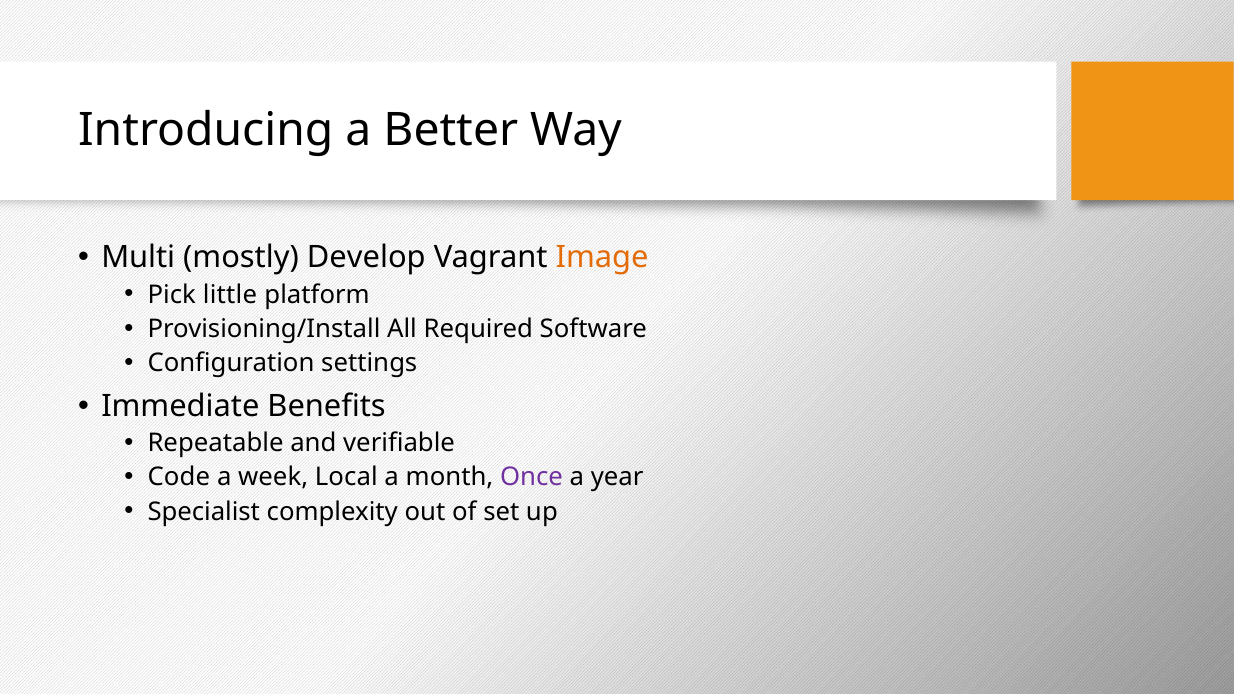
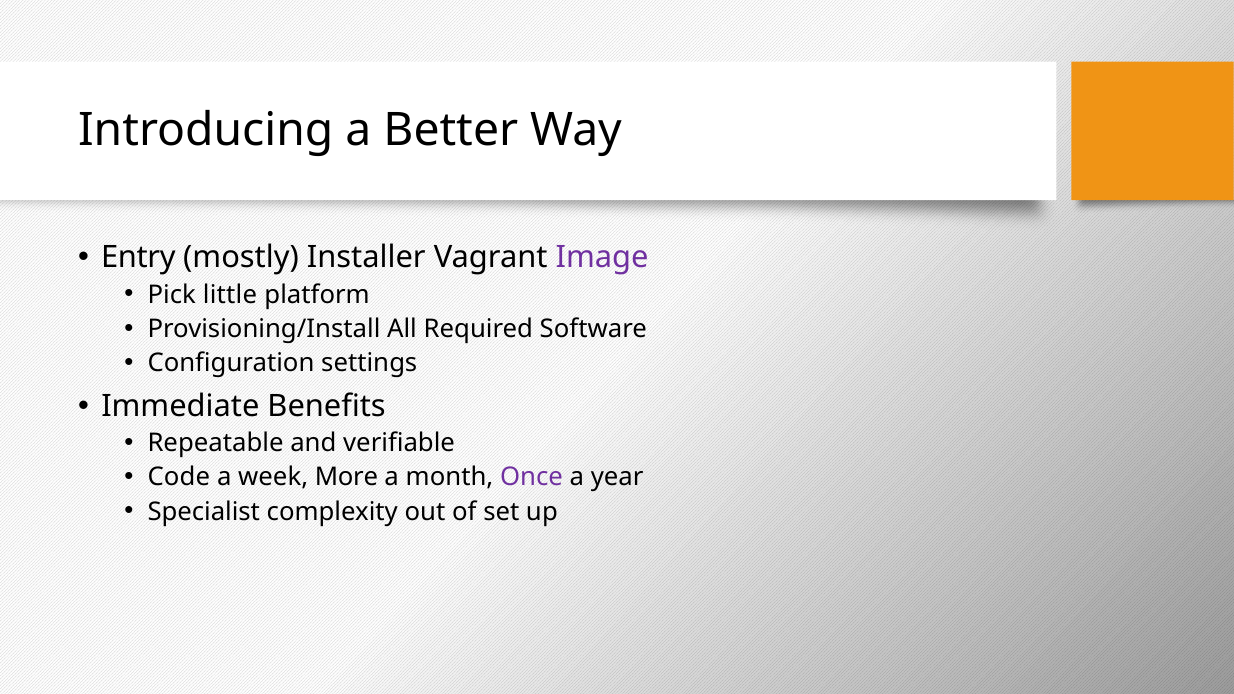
Multi: Multi -> Entry
Develop: Develop -> Installer
Image colour: orange -> purple
Local: Local -> More
